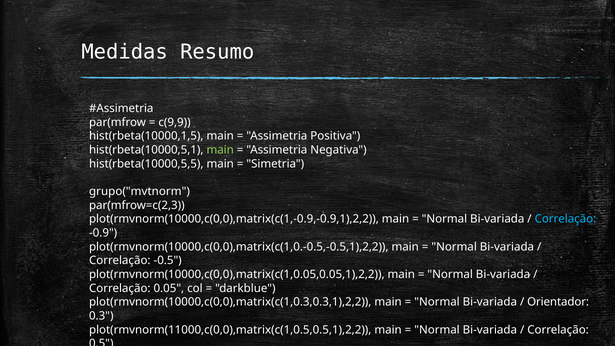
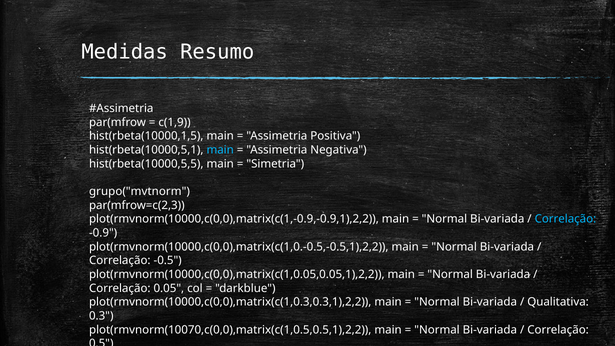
c(9,9: c(9,9 -> c(1,9
main at (220, 150) colour: light green -> light blue
Orientador: Orientador -> Qualitativa
plot(rmvnorm(11000,c(0,0),matrix(c(1,0.5,0.5,1),2,2: plot(rmvnorm(11000,c(0,0),matrix(c(1,0.5,0.5,1),2,2 -> plot(rmvnorm(10070,c(0,0),matrix(c(1,0.5,0.5,1),2,2
